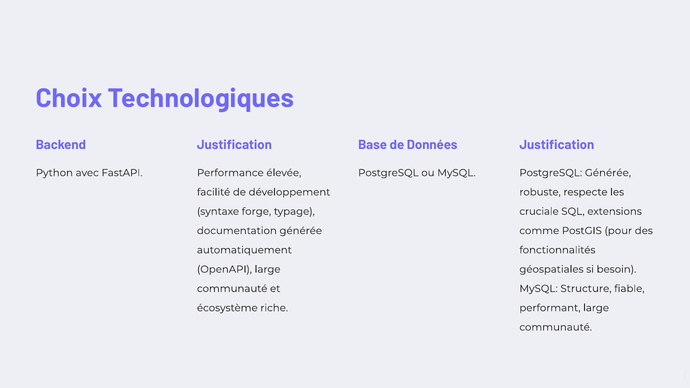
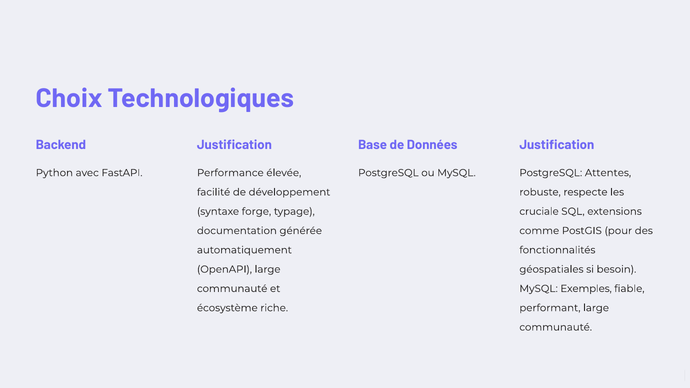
PostgreSQL Générée: Générée -> Attentes
Structure: Structure -> Exemples
